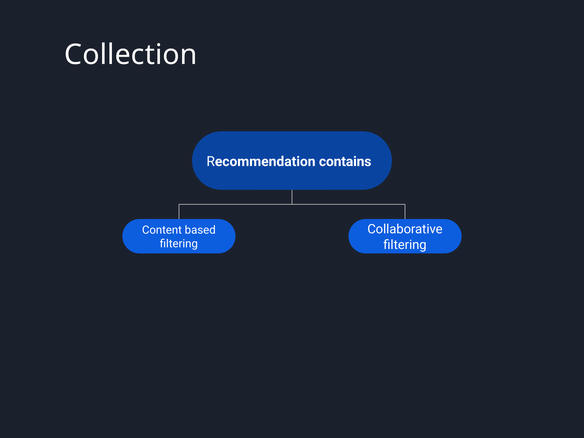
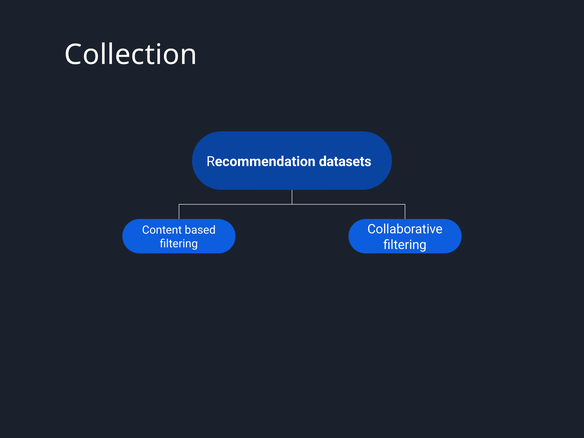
contains: contains -> datasets
